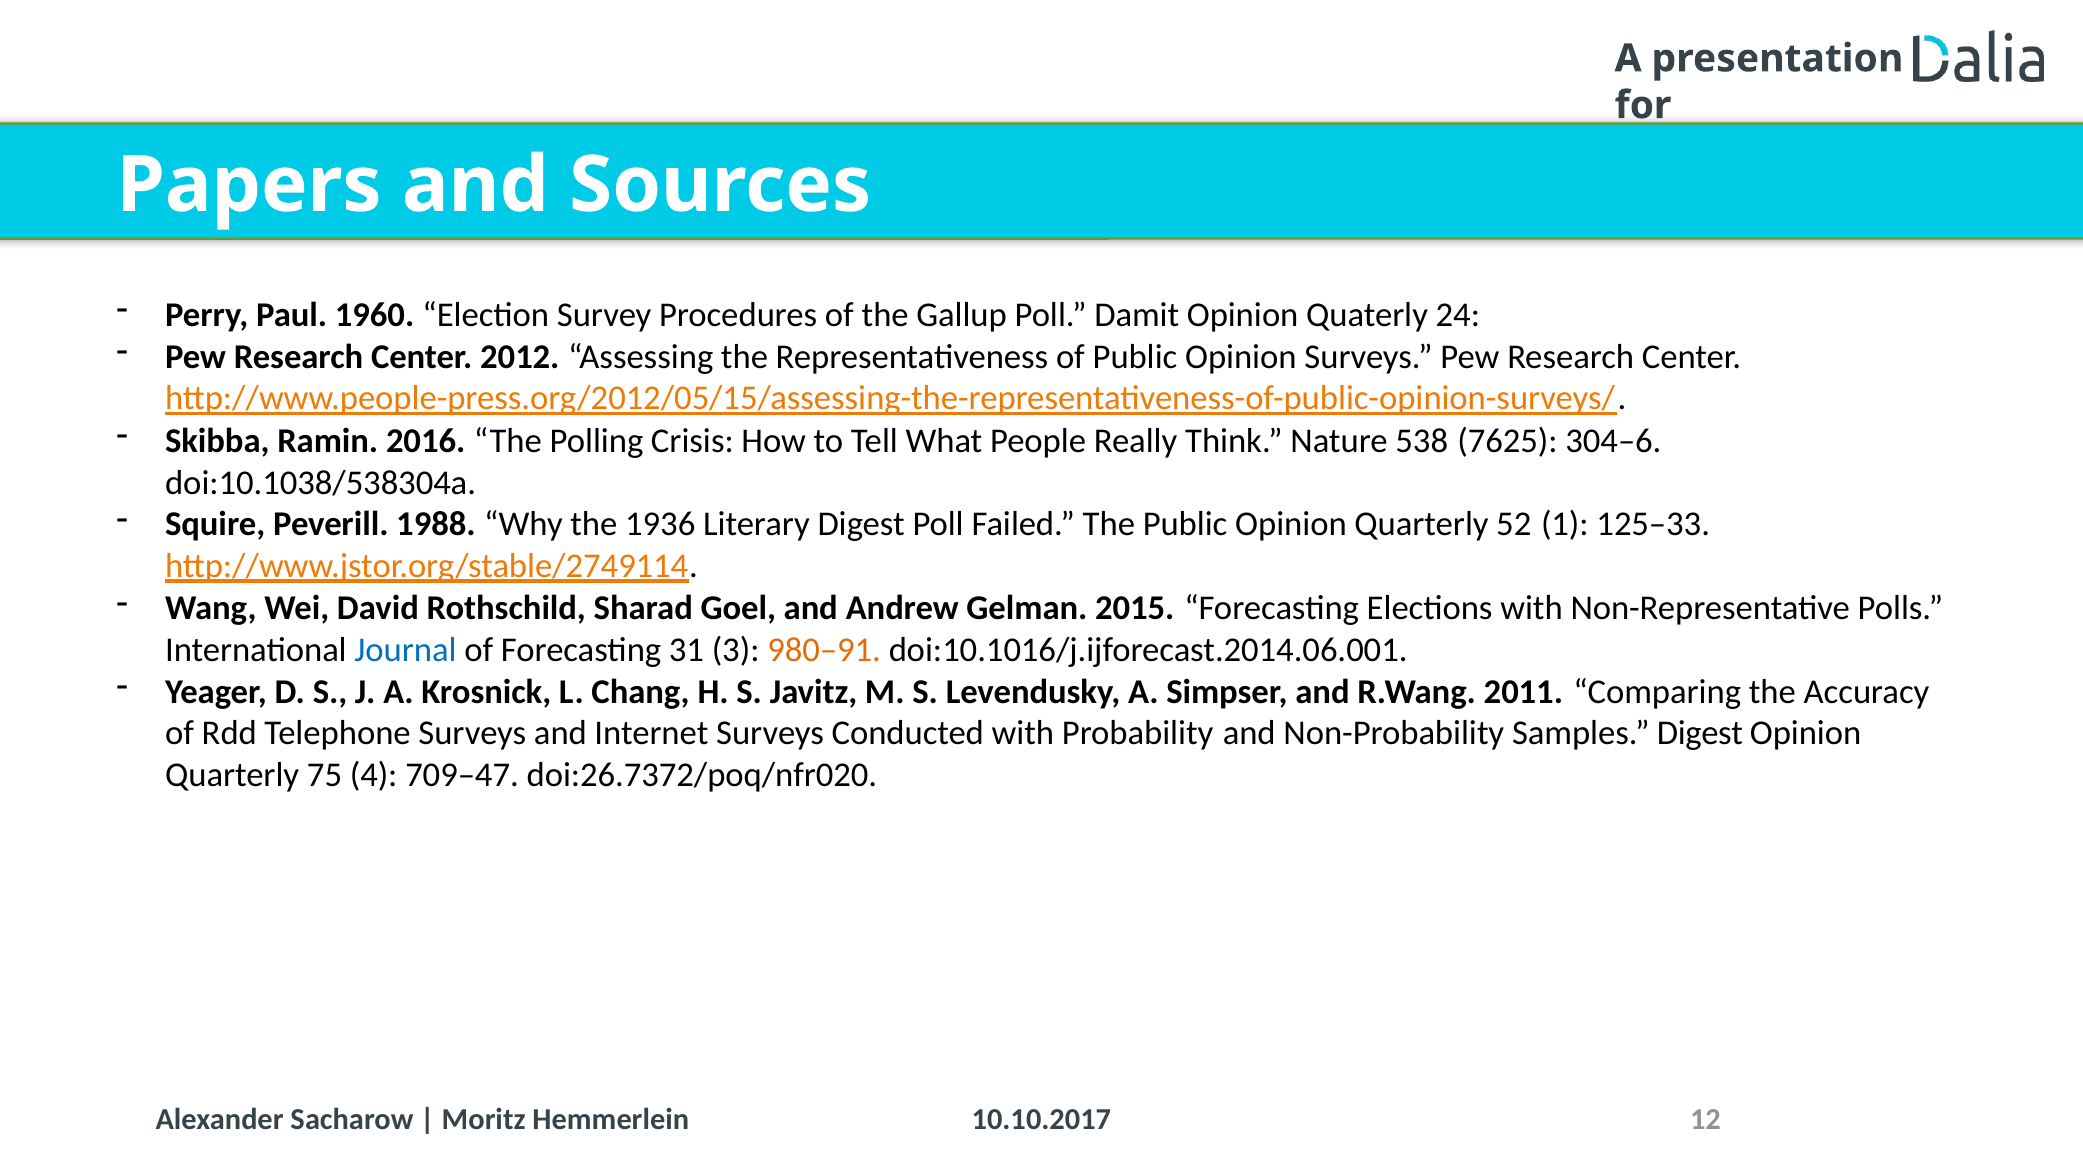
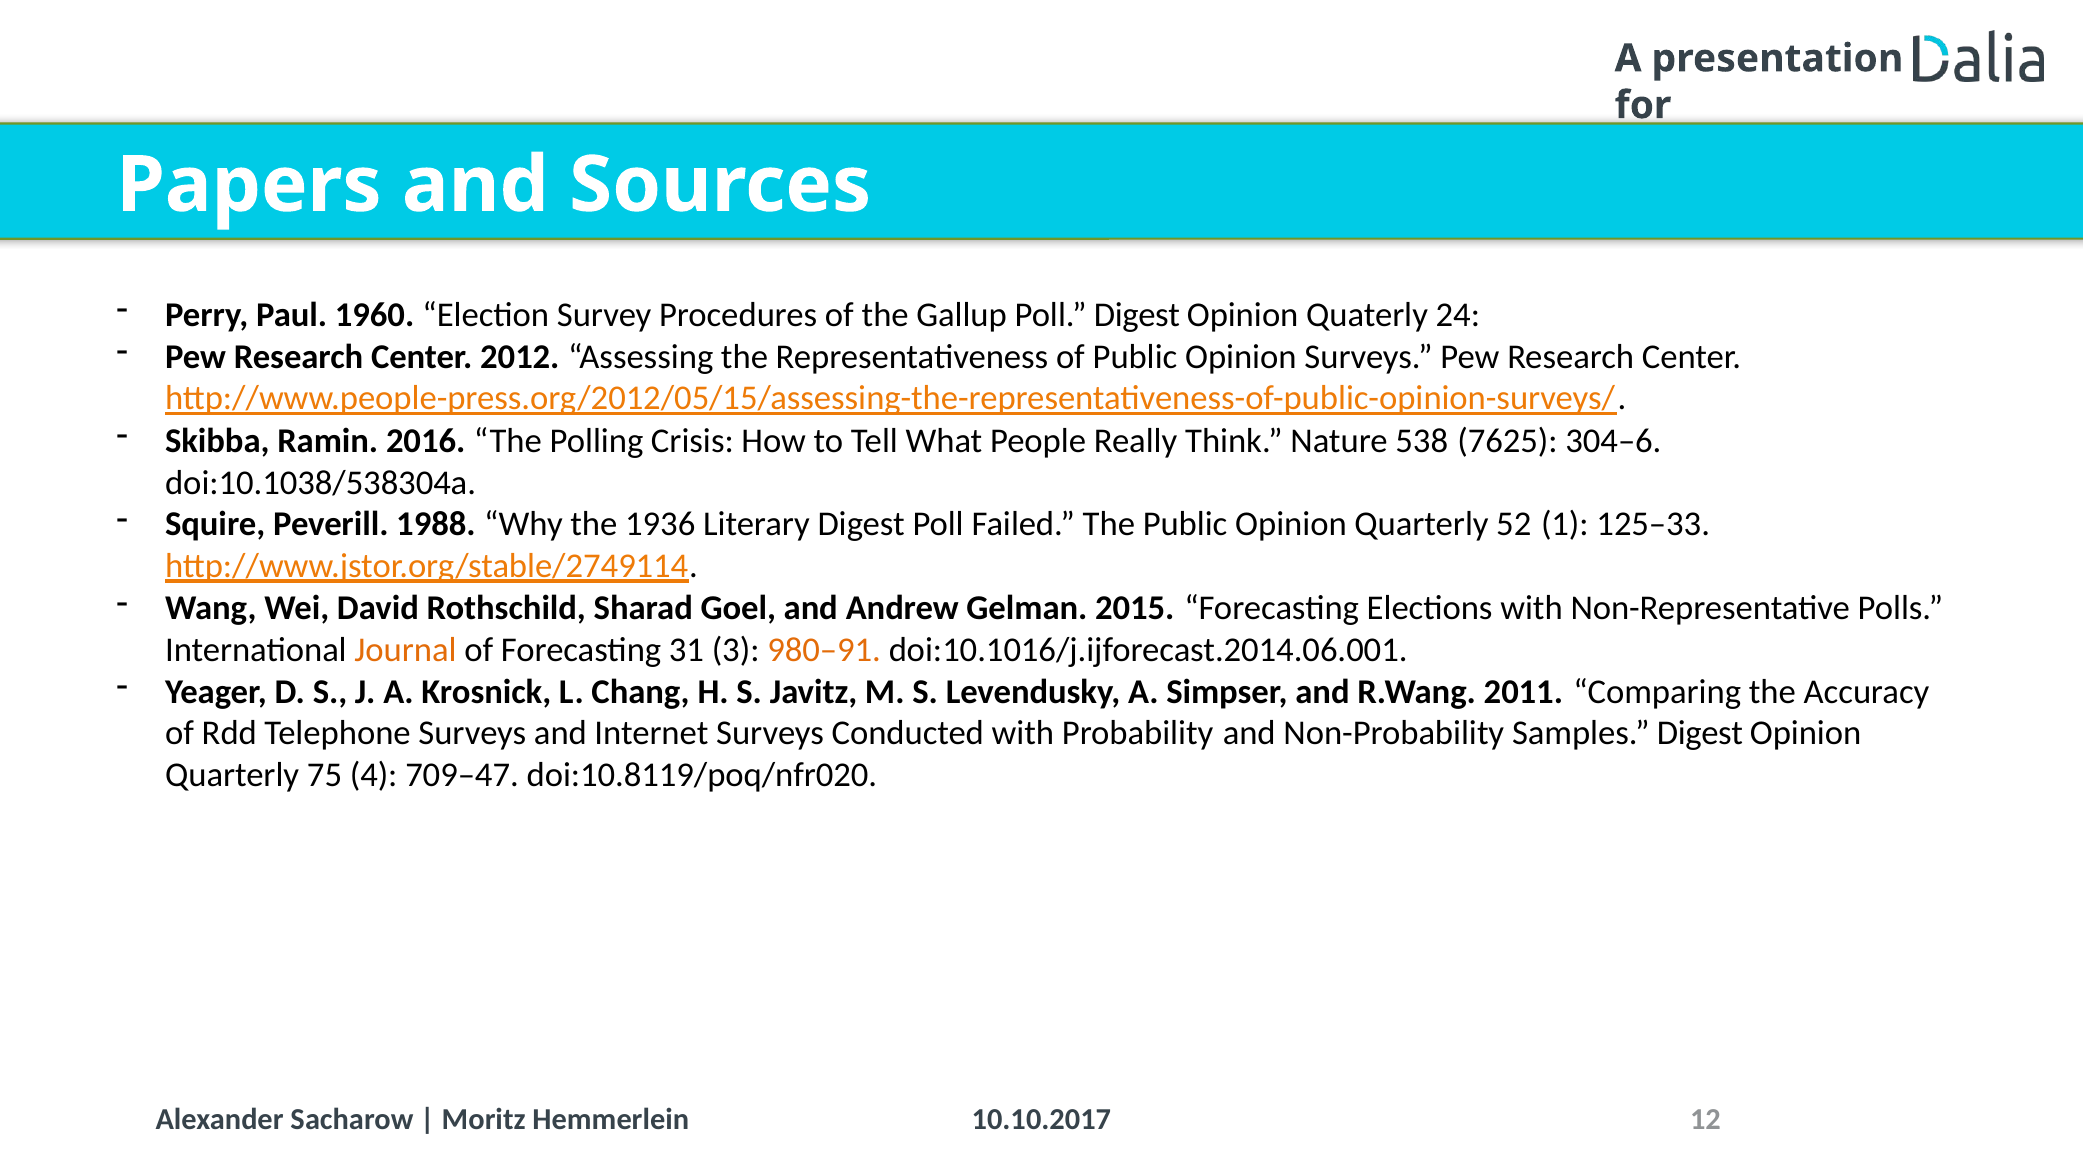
Poll Damit: Damit -> Digest
Journal colour: blue -> orange
doi:26.7372/poq/nfr020: doi:26.7372/poq/nfr020 -> doi:10.8119/poq/nfr020
